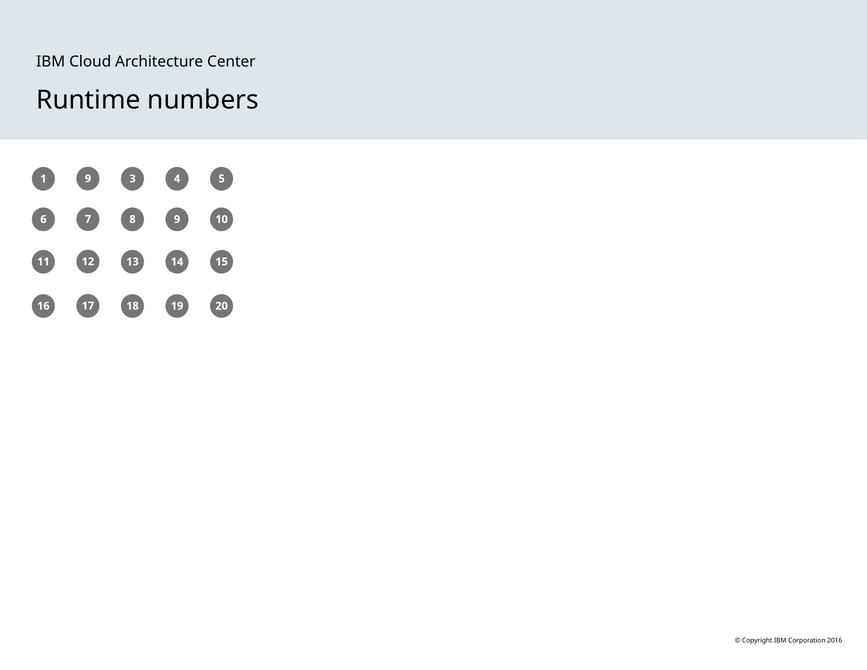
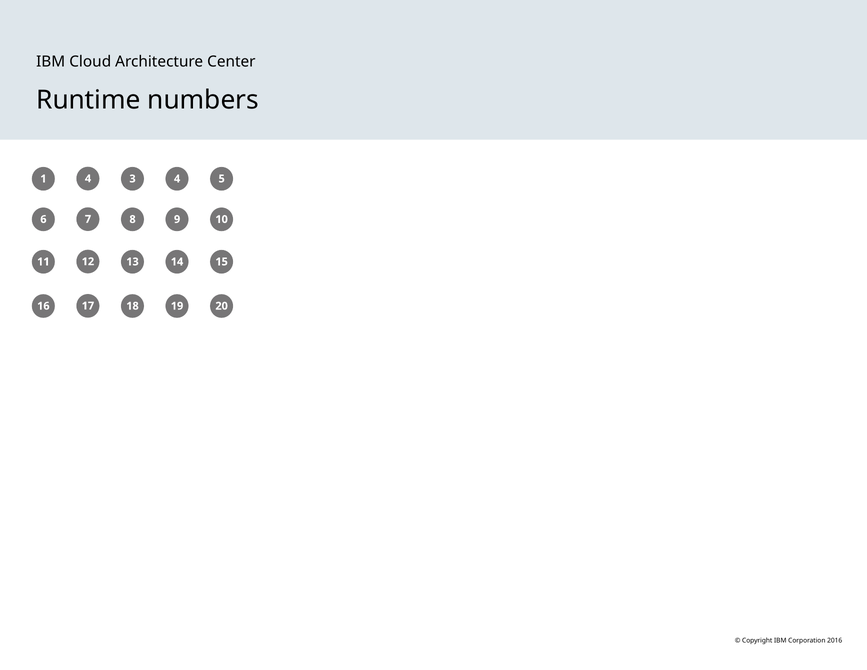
1 9: 9 -> 4
